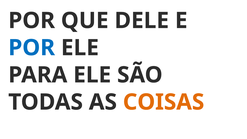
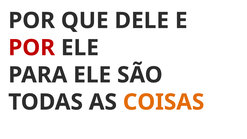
POR at (32, 48) colour: blue -> red
